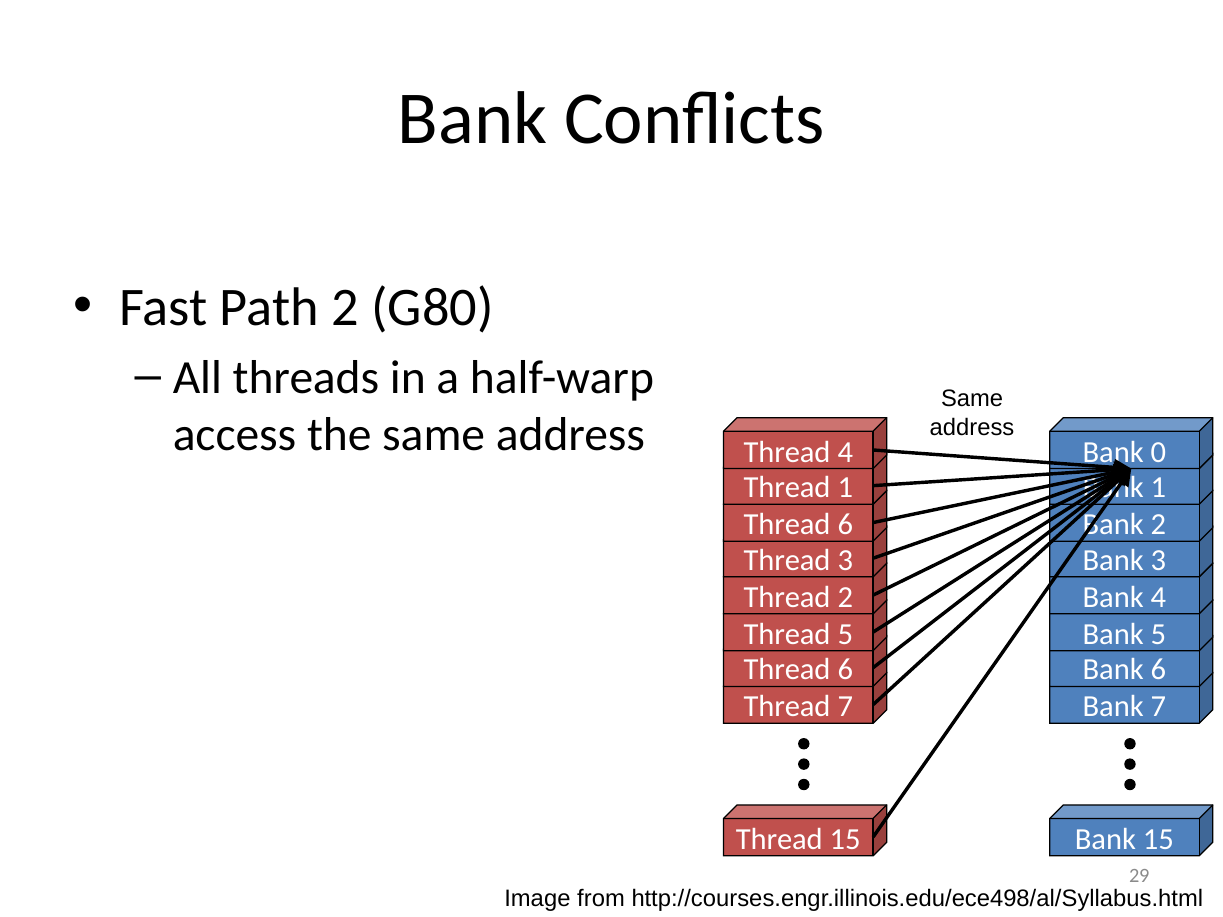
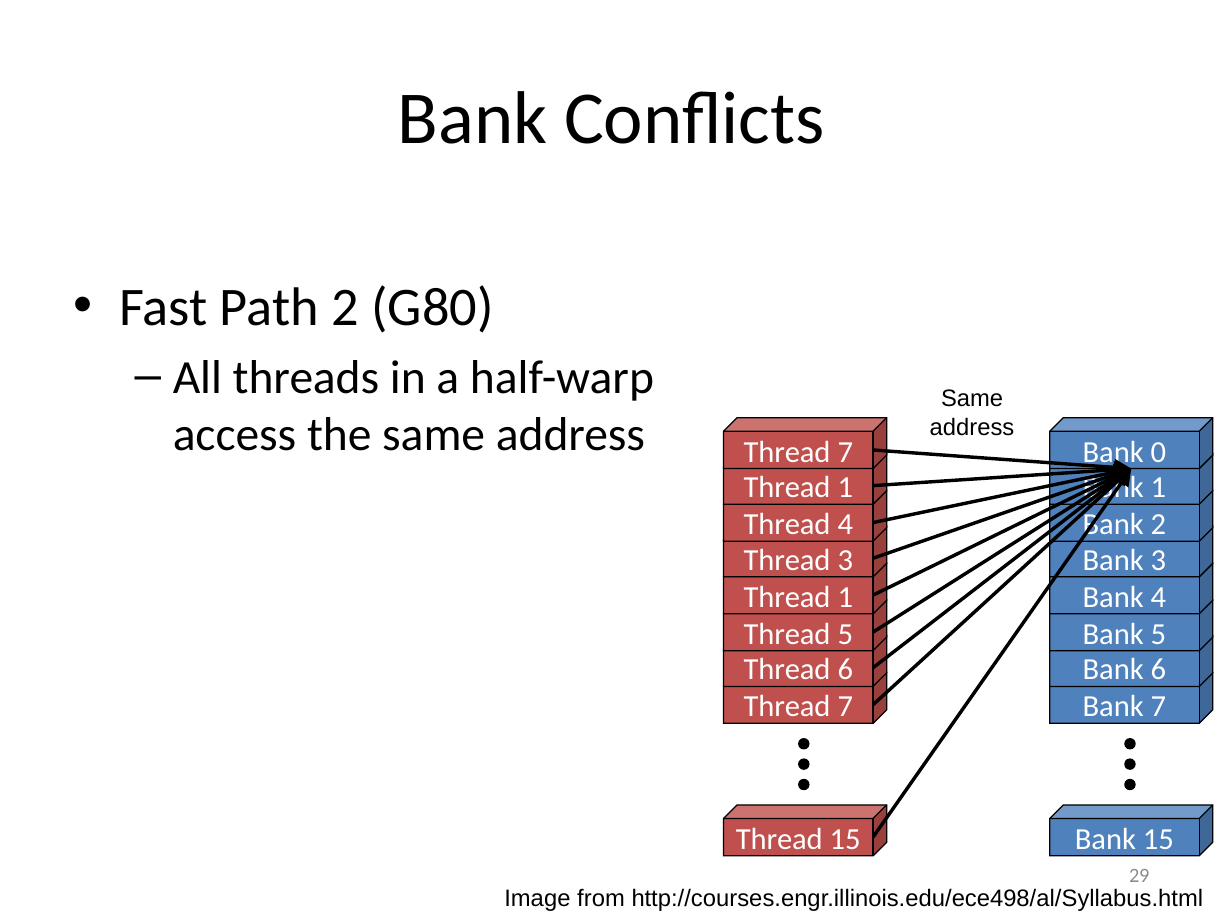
4 at (845, 452): 4 -> 7
6 at (845, 525): 6 -> 4
2 at (845, 597): 2 -> 1
